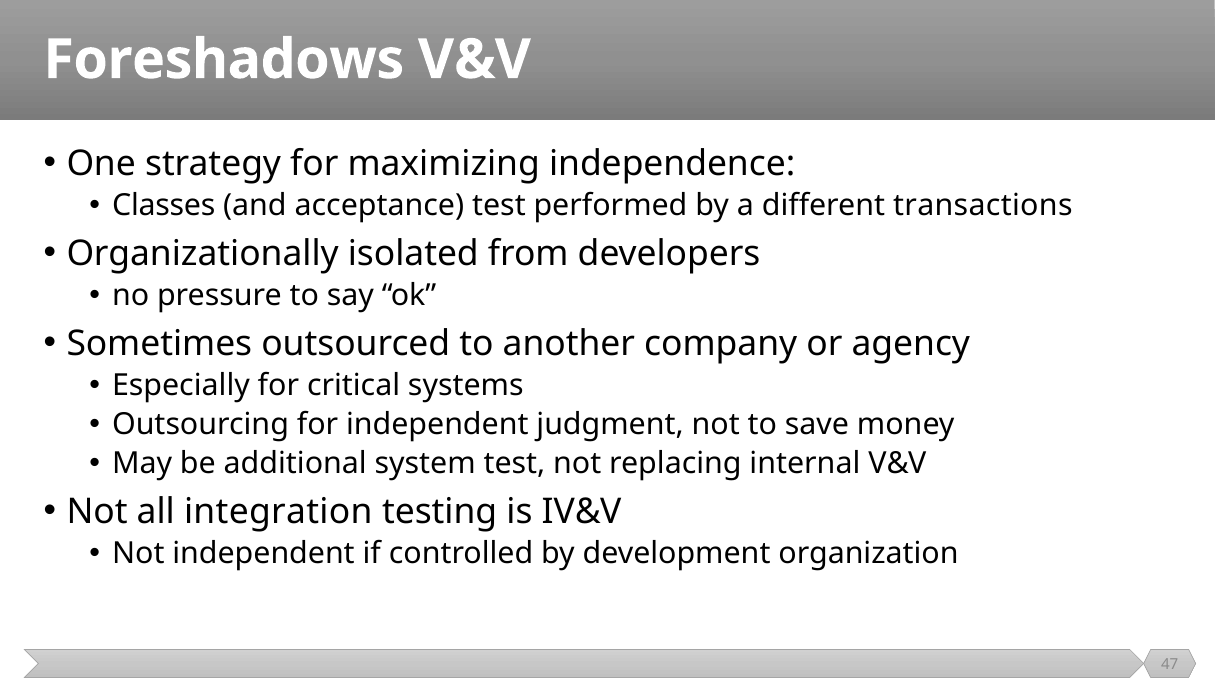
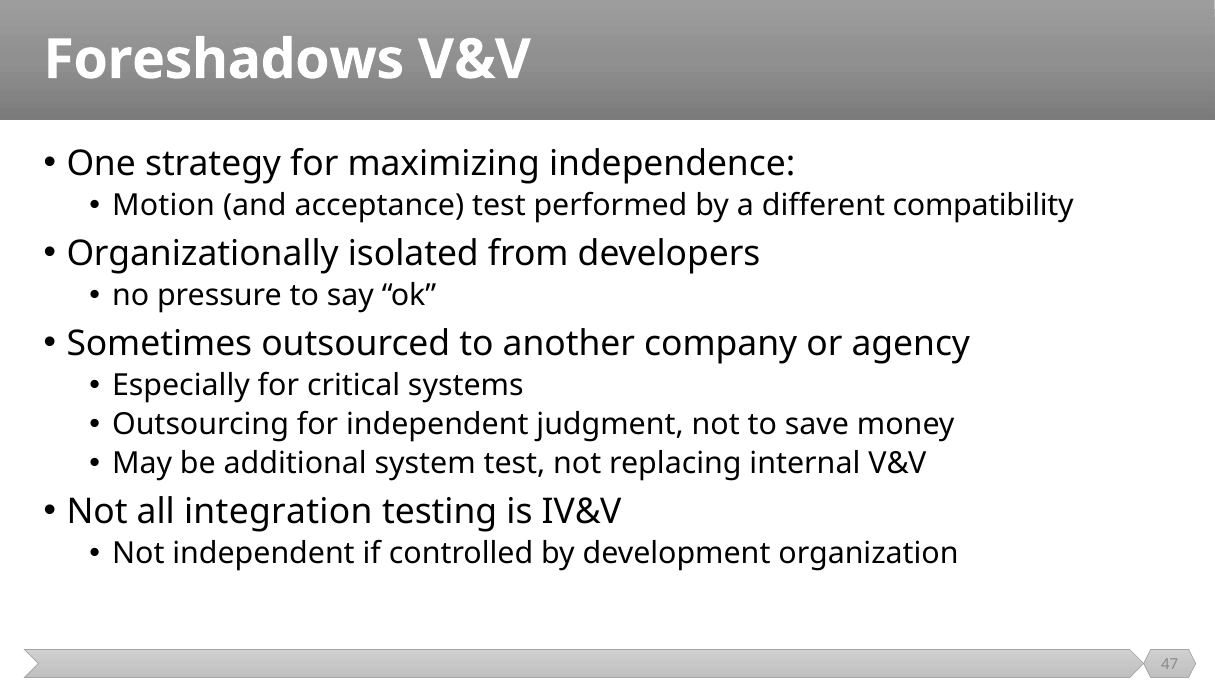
Classes: Classes -> Motion
transactions: transactions -> compatibility
